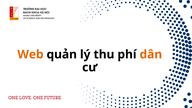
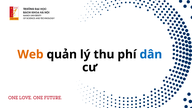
dân colour: orange -> blue
